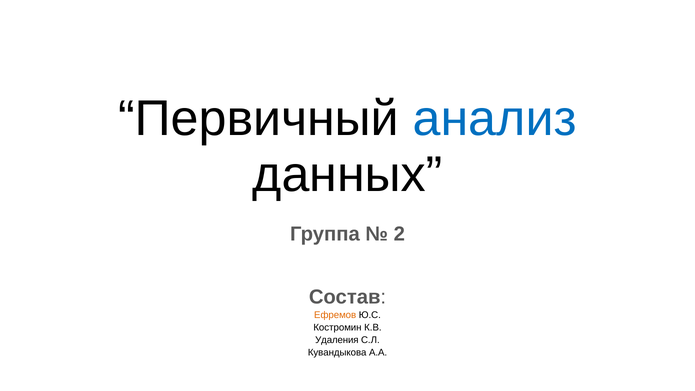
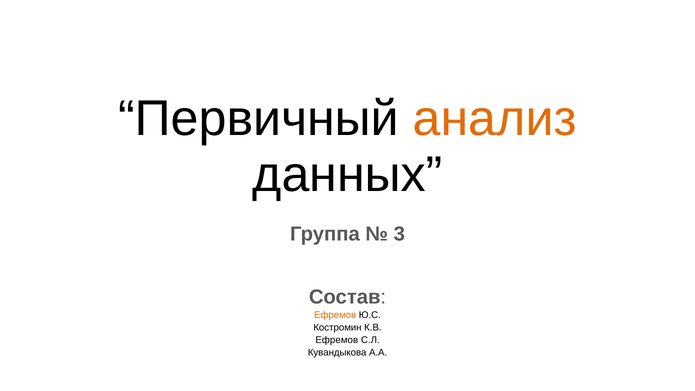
анализ colour: blue -> orange
2: 2 -> 3
Удаления at (337, 340): Удаления -> Ефремов
